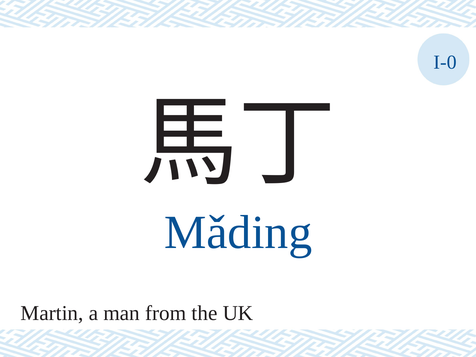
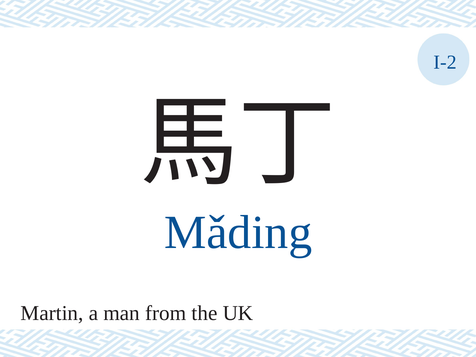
I-0: I-0 -> I-2
